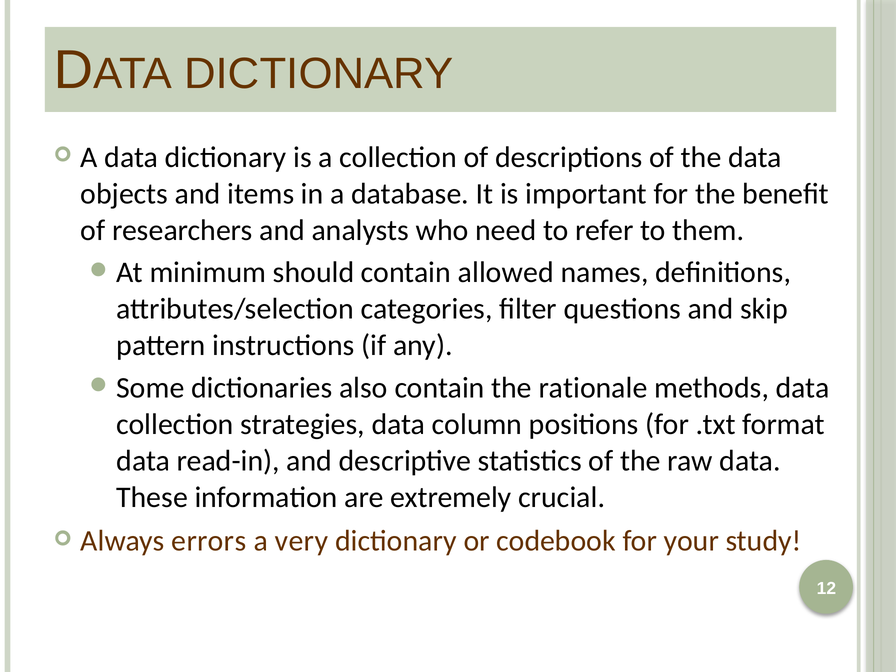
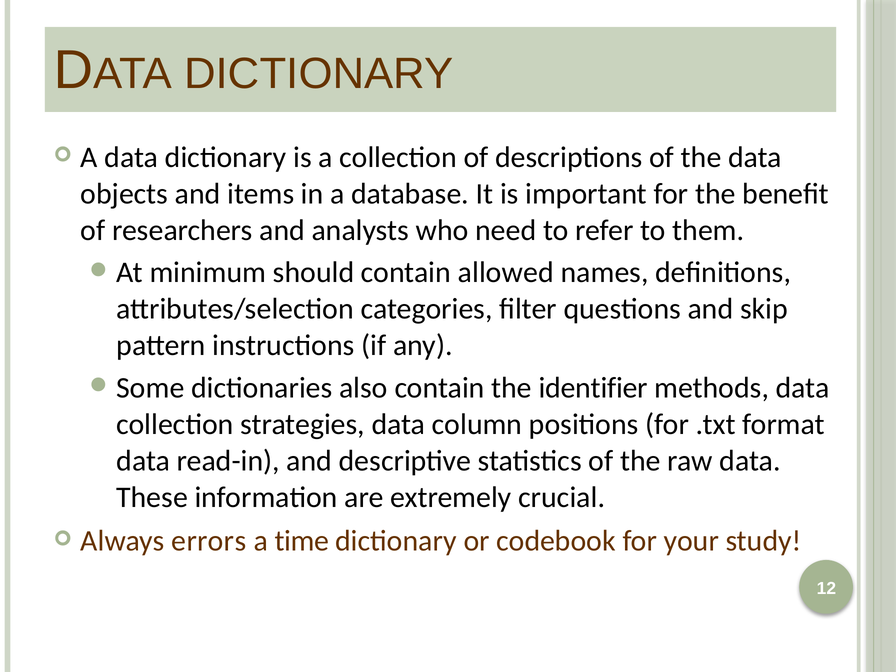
rationale: rationale -> identifier
very: very -> time
